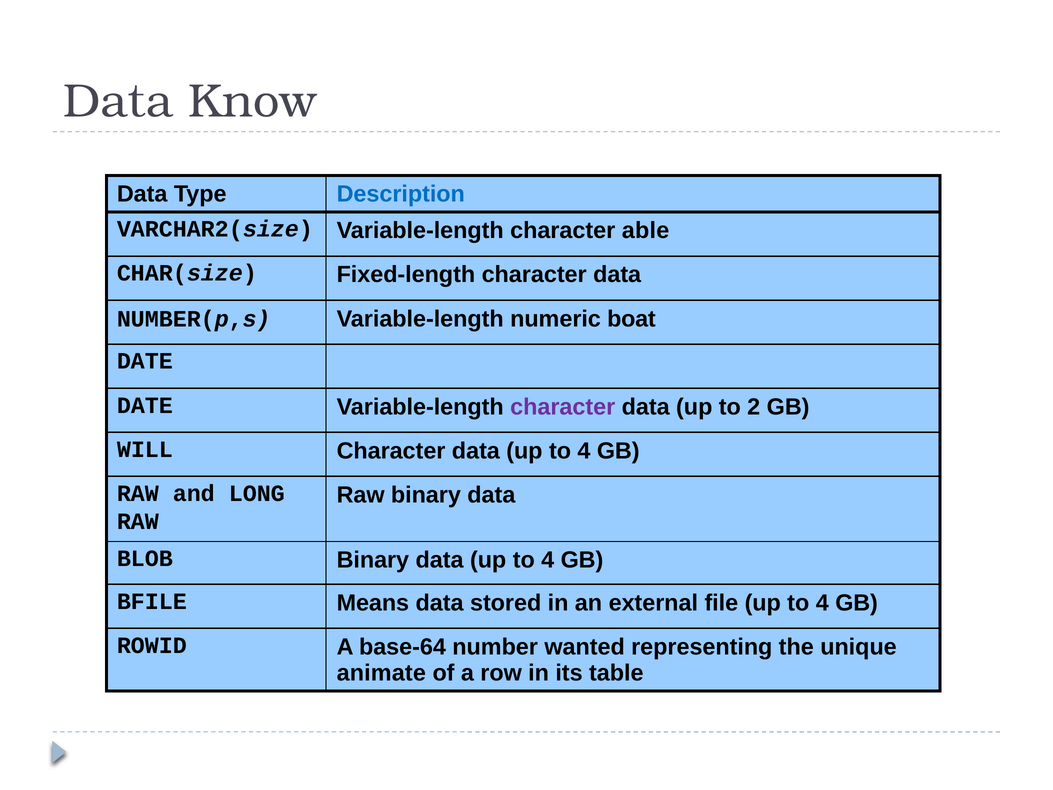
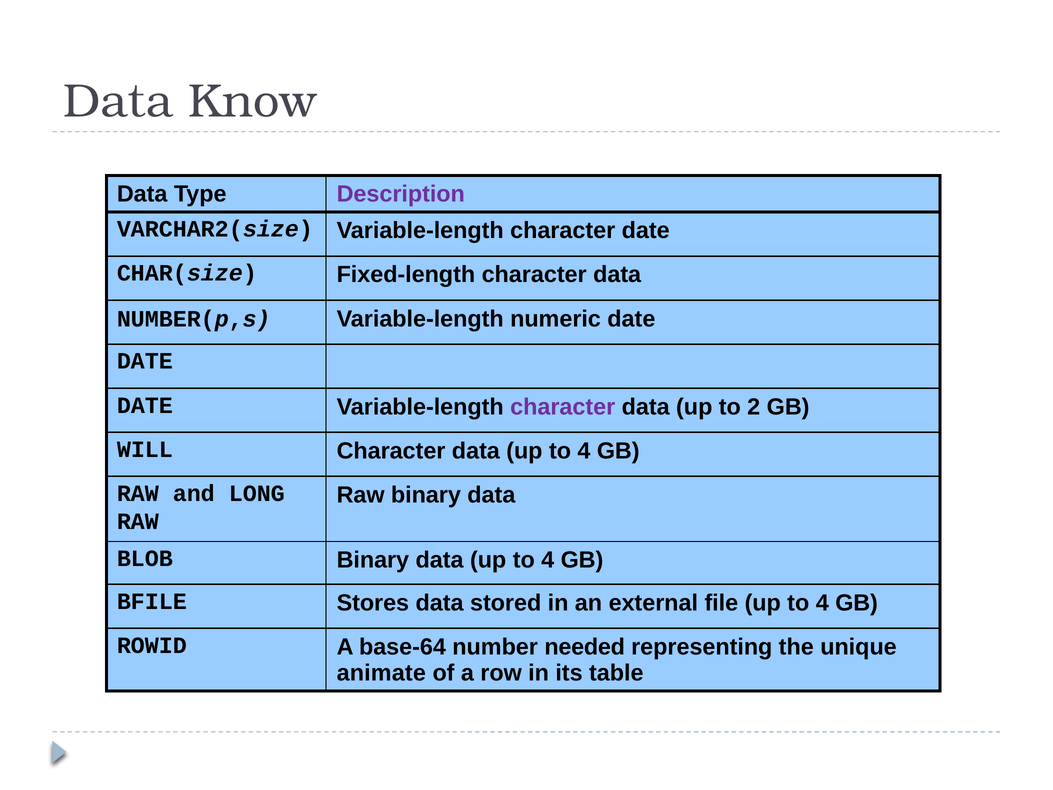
Description colour: blue -> purple
character able: able -> date
numeric boat: boat -> date
Means: Means -> Stores
wanted: wanted -> needed
